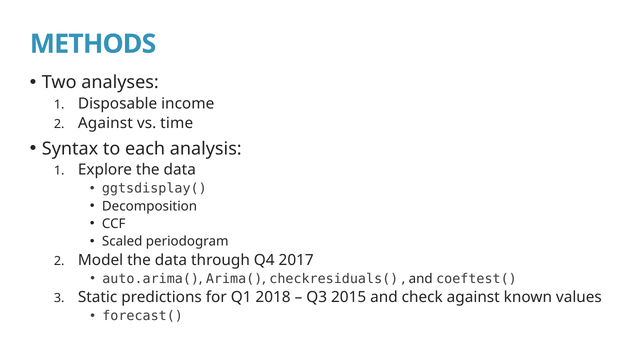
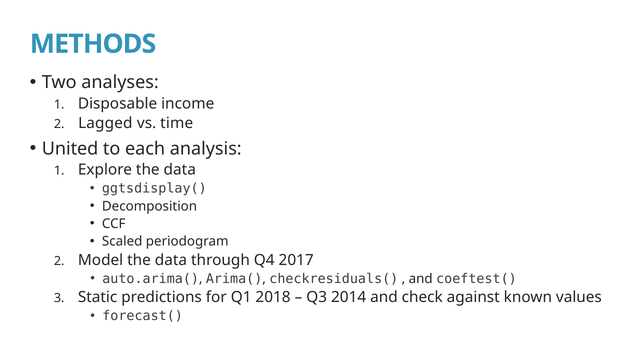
Against at (105, 123): Against -> Lagged
Syntax: Syntax -> United
2015: 2015 -> 2014
